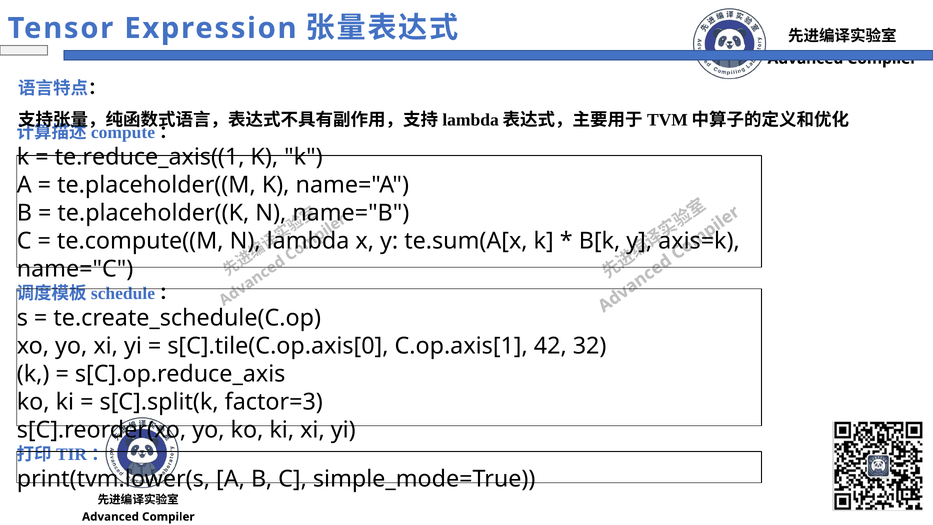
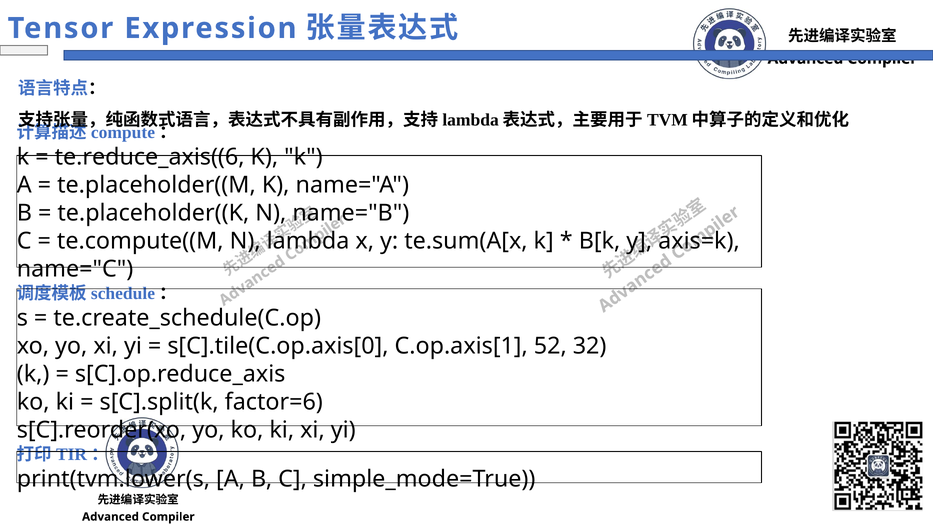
te.reduce_axis((1: te.reduce_axis((1 -> te.reduce_axis((6
42: 42 -> 52
factor=3: factor=3 -> factor=6
